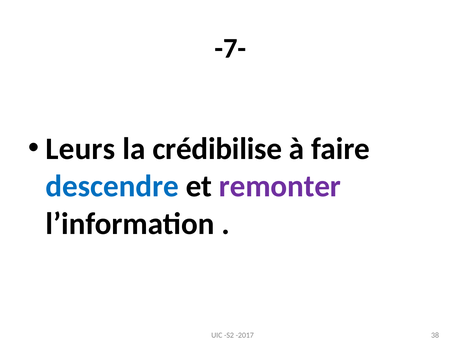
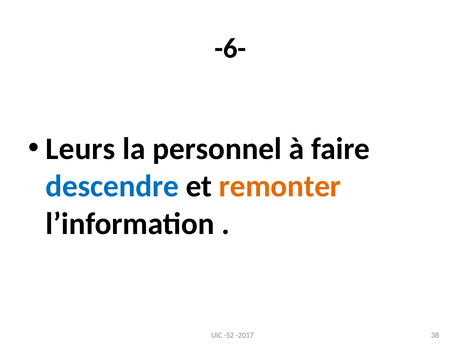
-7-: -7- -> -6-
crédibilise: crédibilise -> personnel
remonter colour: purple -> orange
